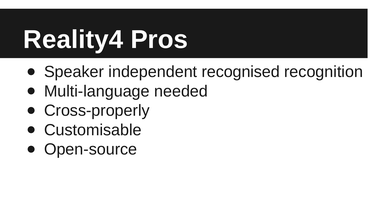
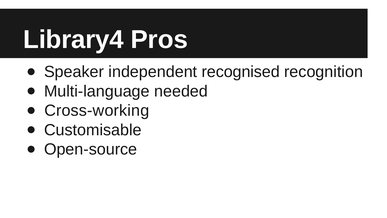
Reality4: Reality4 -> Library4
Cross-properly: Cross-properly -> Cross-working
